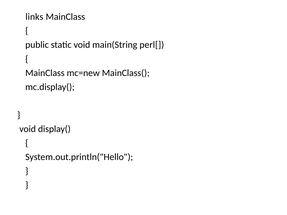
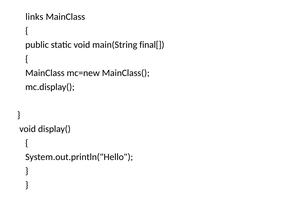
perl[: perl[ -> final[
